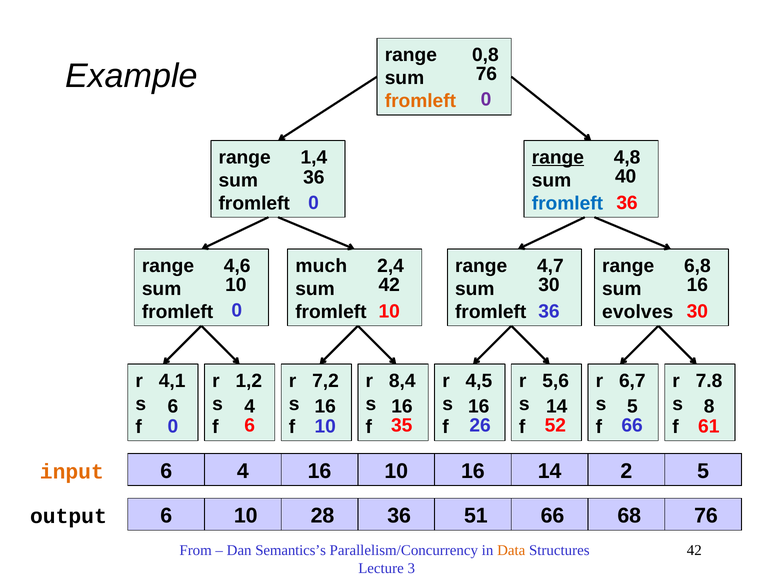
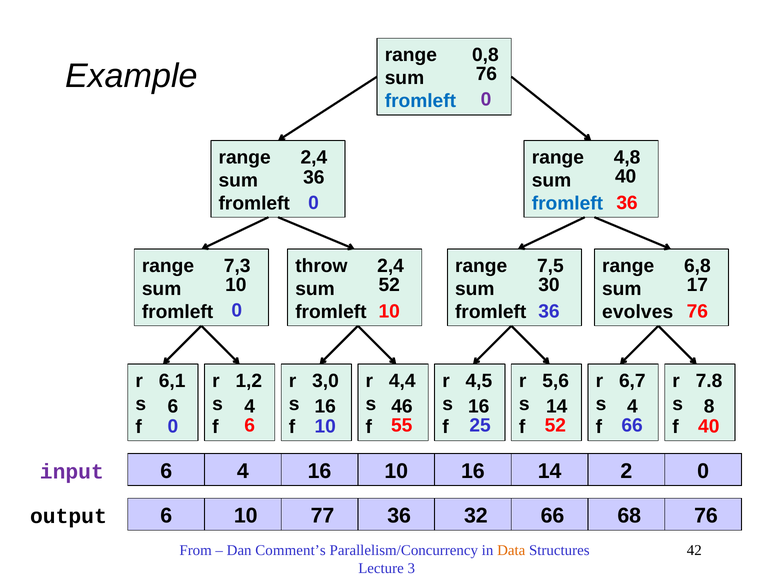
fromleft at (420, 101) colour: orange -> blue
range 1,4: 1,4 -> 2,4
range at (558, 157) underline: present -> none
4,6: 4,6 -> 7,3
much: much -> throw
4,7: 4,7 -> 7,5
10 42: 42 -> 52
30 16: 16 -> 17
10 30: 30 -> 76
4,1: 4,1 -> 6,1
7,2: 7,2 -> 3,0
8,4: 8,4 -> 4,4
4 16 16: 16 -> 46
14 5: 5 -> 4
35: 35 -> 55
52 61: 61 -> 40
26: 26 -> 25
2 5: 5 -> 0
input colour: orange -> purple
28: 28 -> 77
51: 51 -> 32
Semantics’s: Semantics’s -> Comment’s
